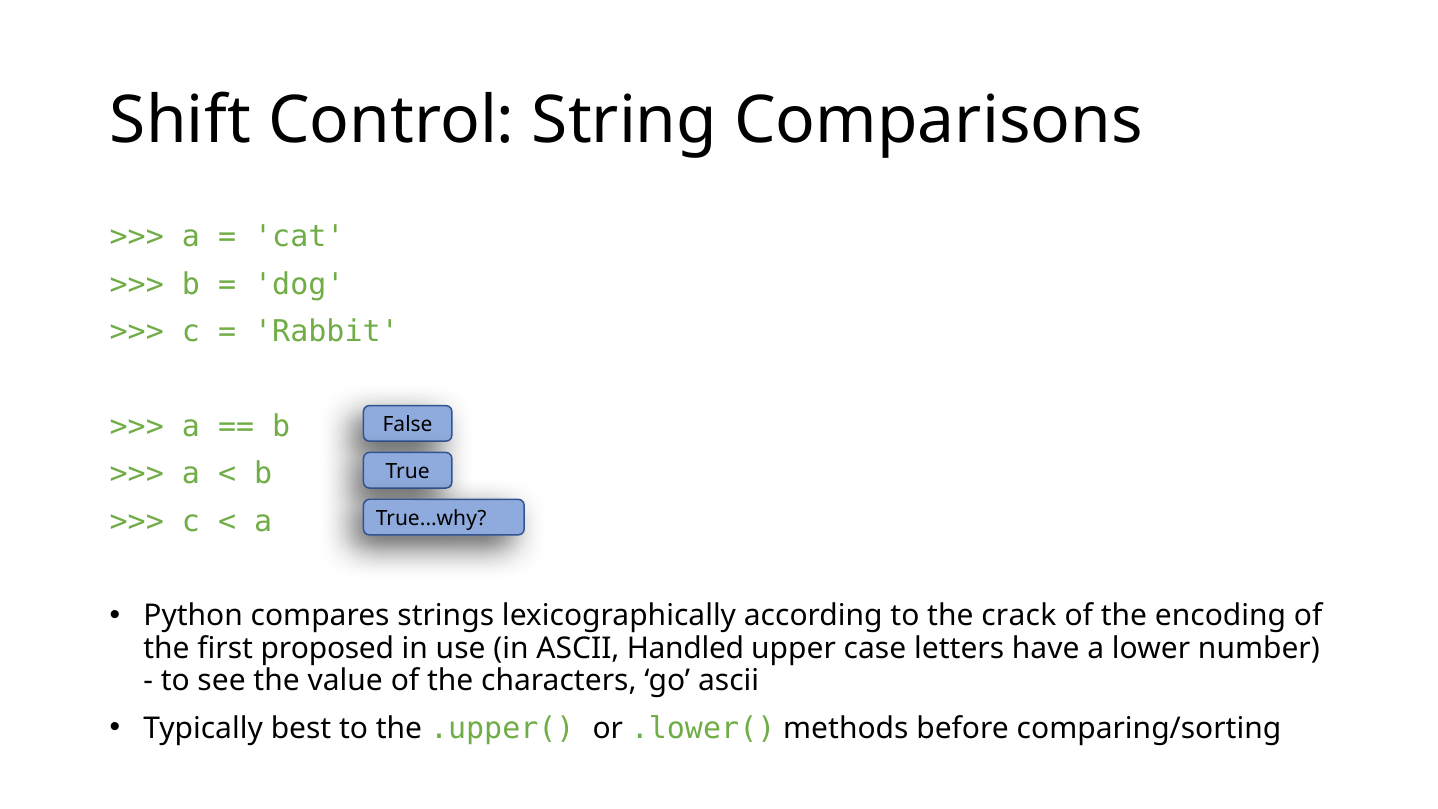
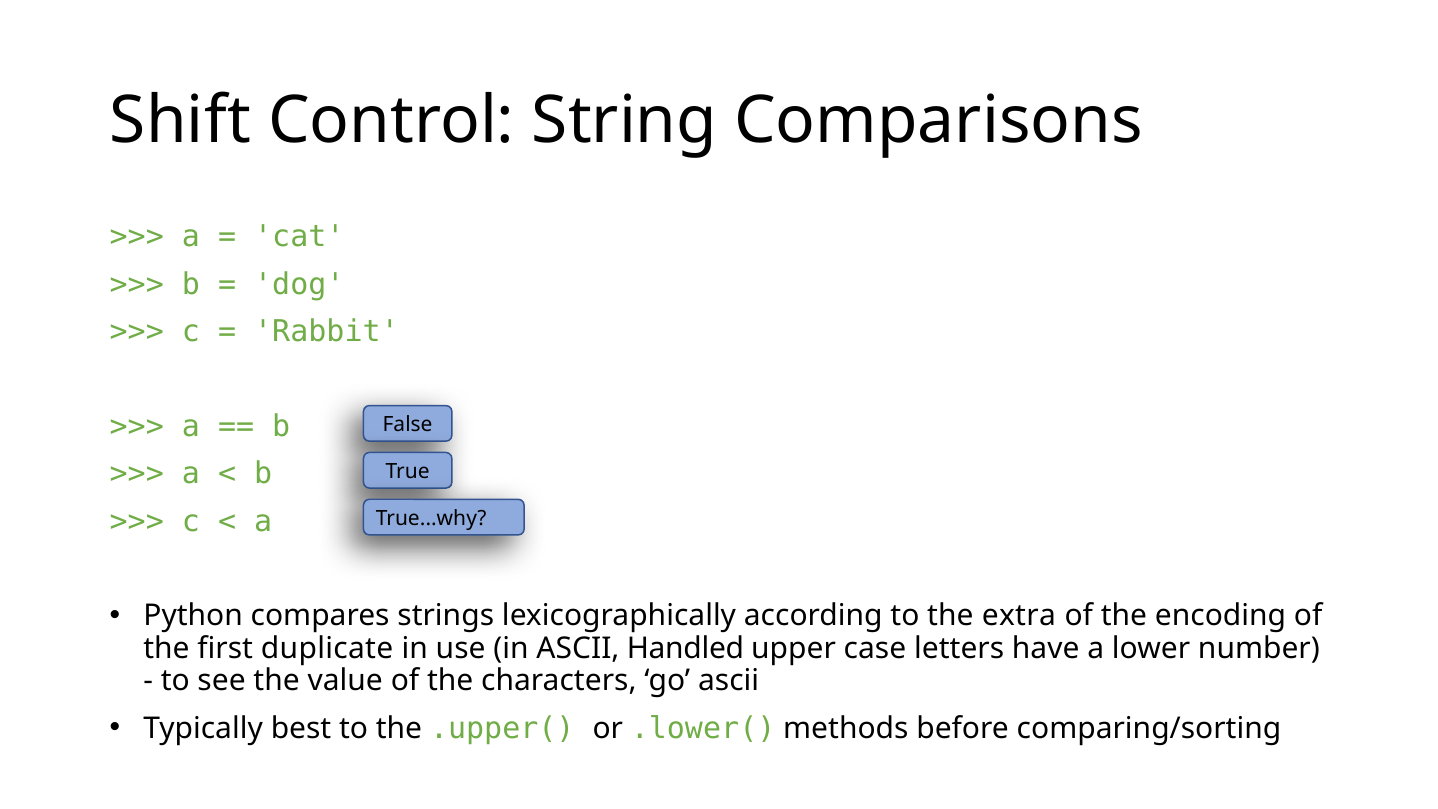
crack: crack -> extra
proposed: proposed -> duplicate
